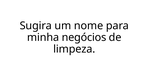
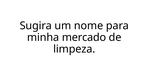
negócios: negócios -> mercado
